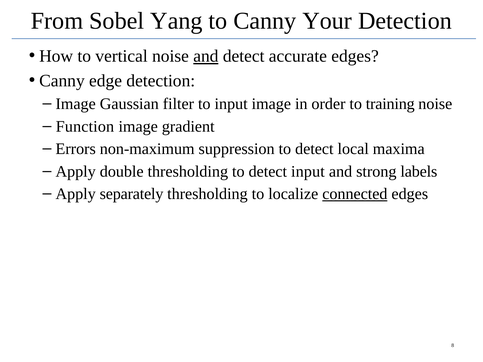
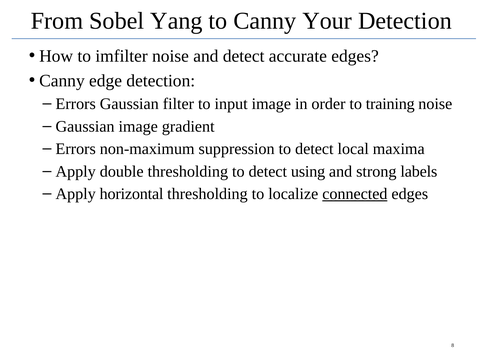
vertical: vertical -> imfilter
and at (206, 56) underline: present -> none
Image at (76, 104): Image -> Errors
Function at (85, 126): Function -> Gaussian
detect input: input -> using
separately: separately -> horizontal
